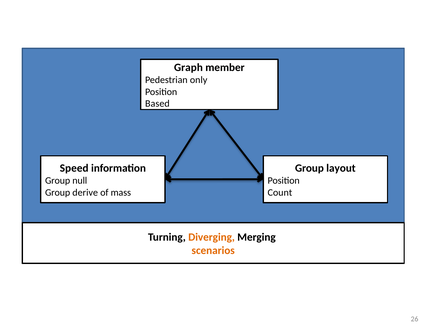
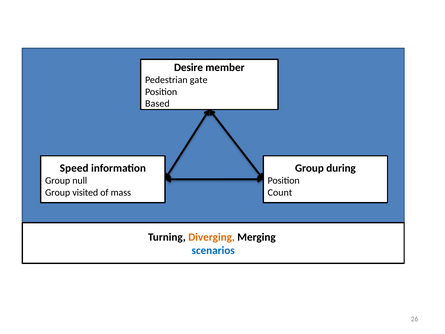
Graph: Graph -> Desire
only: only -> gate
layout: layout -> during
derive: derive -> visited
scenarios colour: orange -> blue
